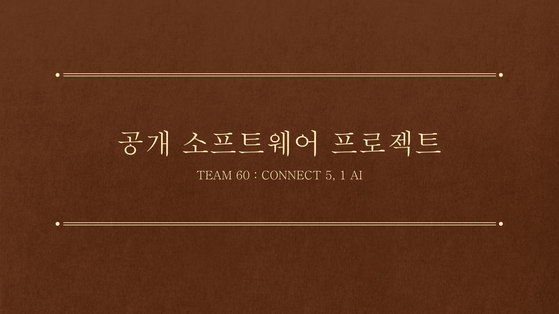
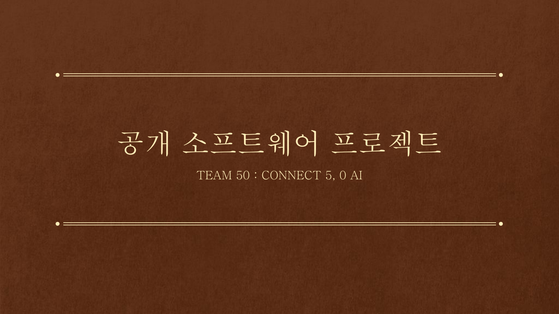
60: 60 -> 50
1: 1 -> 0
